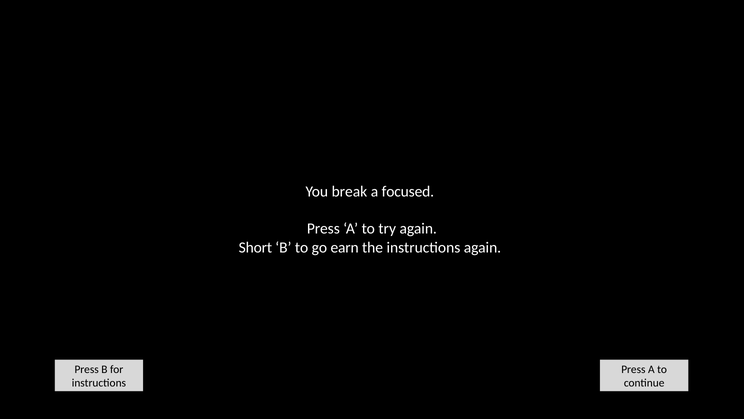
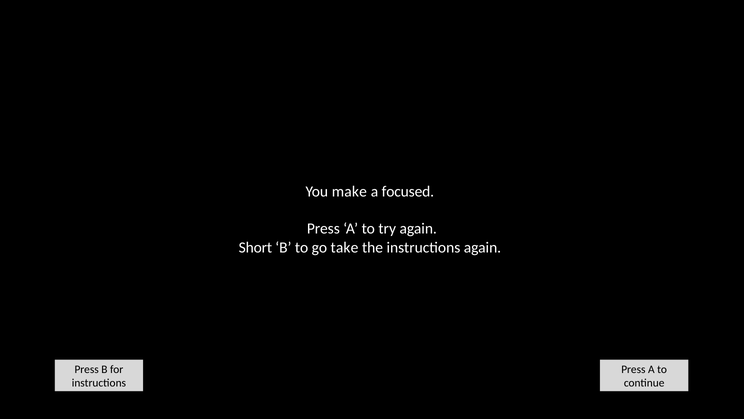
break: break -> make
earn: earn -> take
